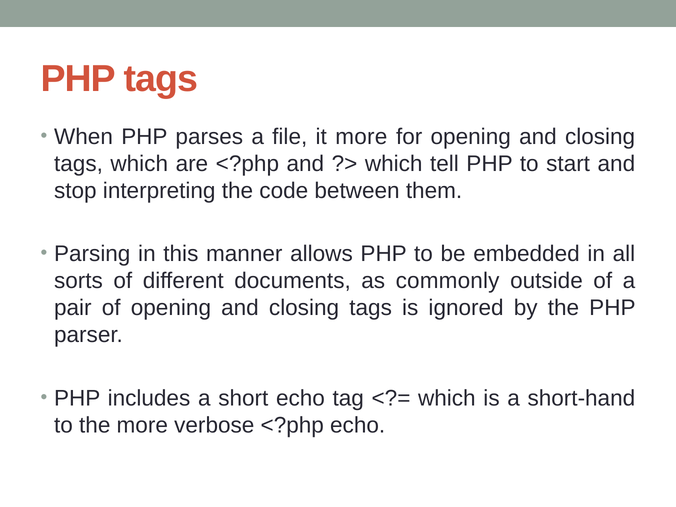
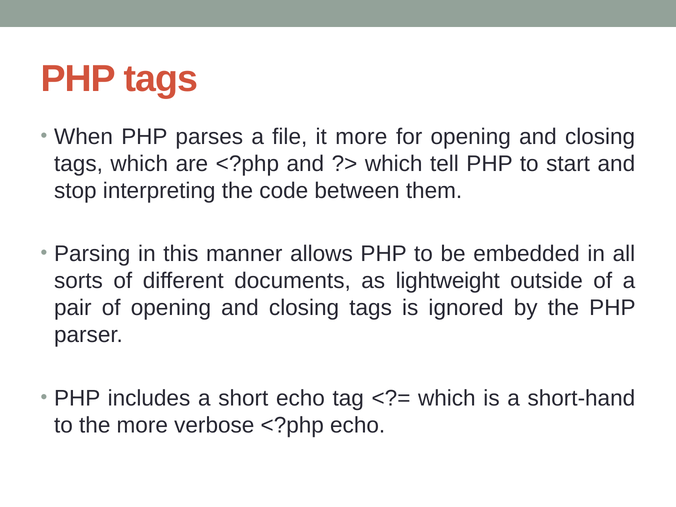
commonly: commonly -> lightweight
